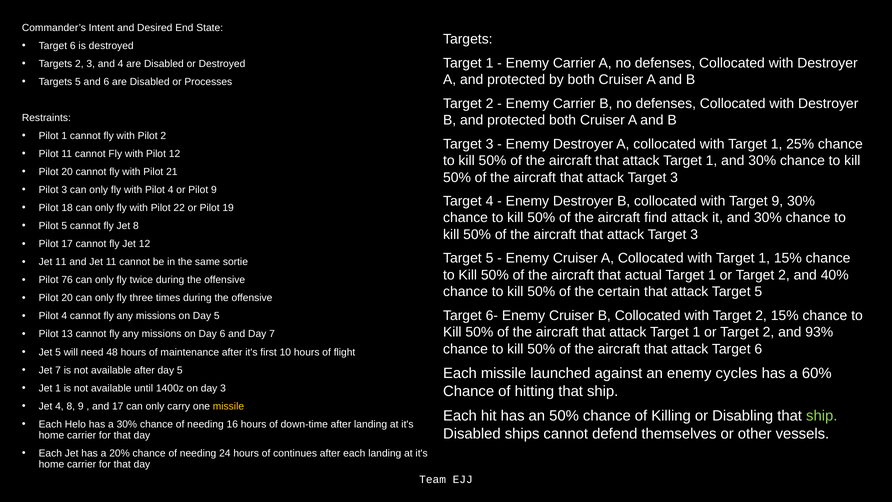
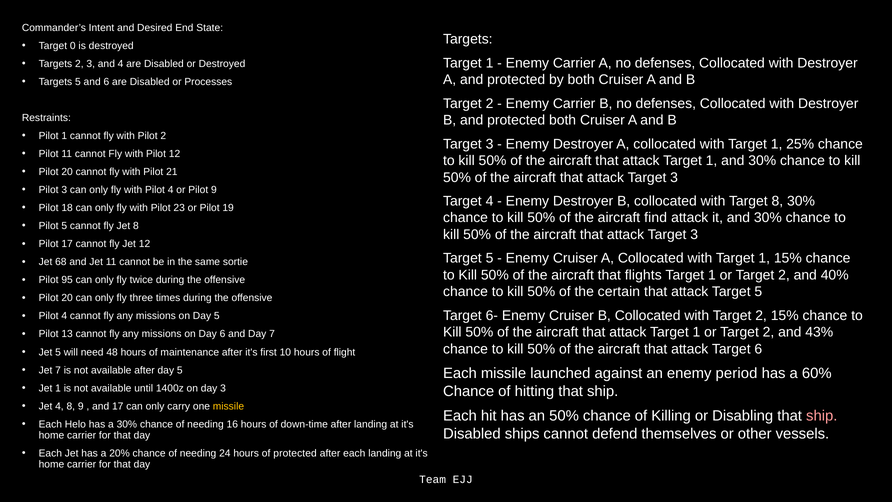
6 at (73, 46): 6 -> 0
Target 9: 9 -> 8
22: 22 -> 23
11 at (61, 262): 11 -> 68
actual: actual -> flights
76: 76 -> 95
93%: 93% -> 43%
cycles: cycles -> period
ship at (822, 416) colour: light green -> pink
of continues: continues -> protected
